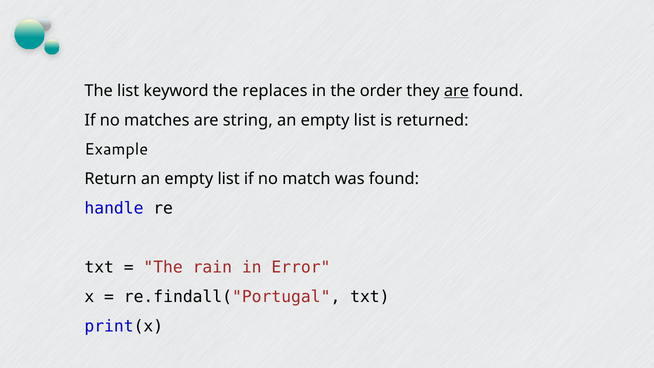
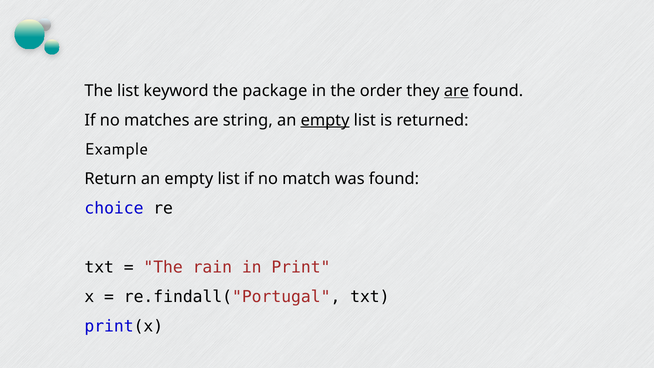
replaces: replaces -> package
empty at (325, 120) underline: none -> present
handle: handle -> choice
Error: Error -> Print
